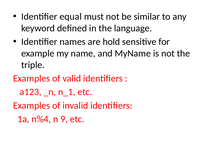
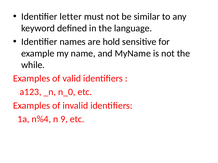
equal: equal -> letter
triple: triple -> while
n_1: n_1 -> n_0
